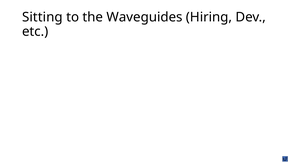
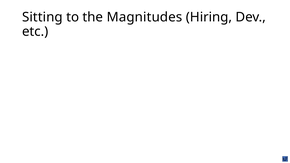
Waveguides: Waveguides -> Magnitudes
